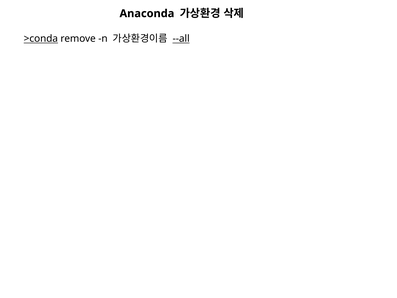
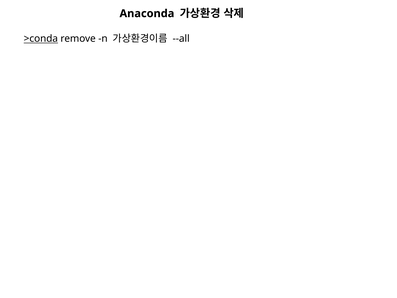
--all underline: present -> none
